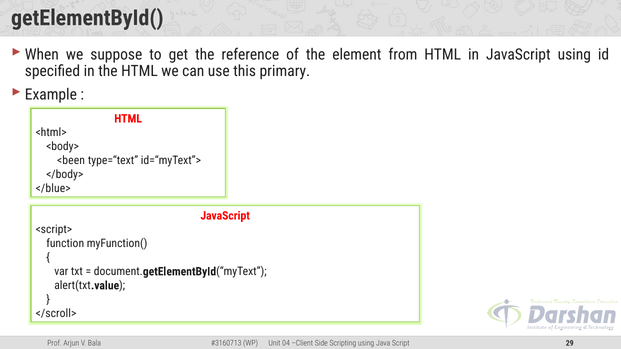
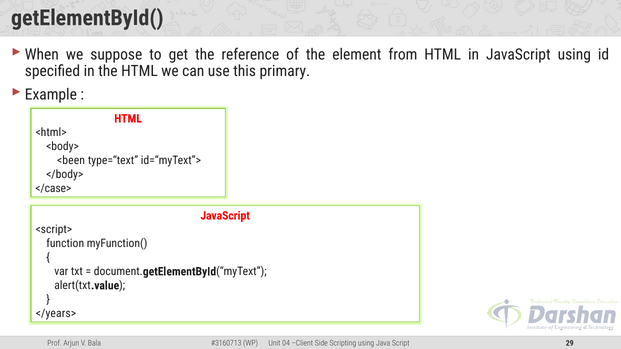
</blue>: </blue> -> </case>
</scroll>: </scroll> -> </years>
